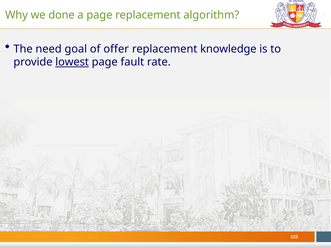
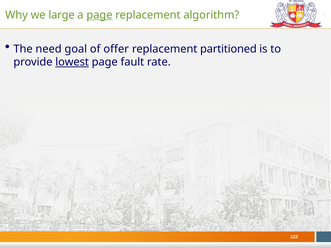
done: done -> large
page at (99, 15) underline: none -> present
knowledge: knowledge -> partitioned
